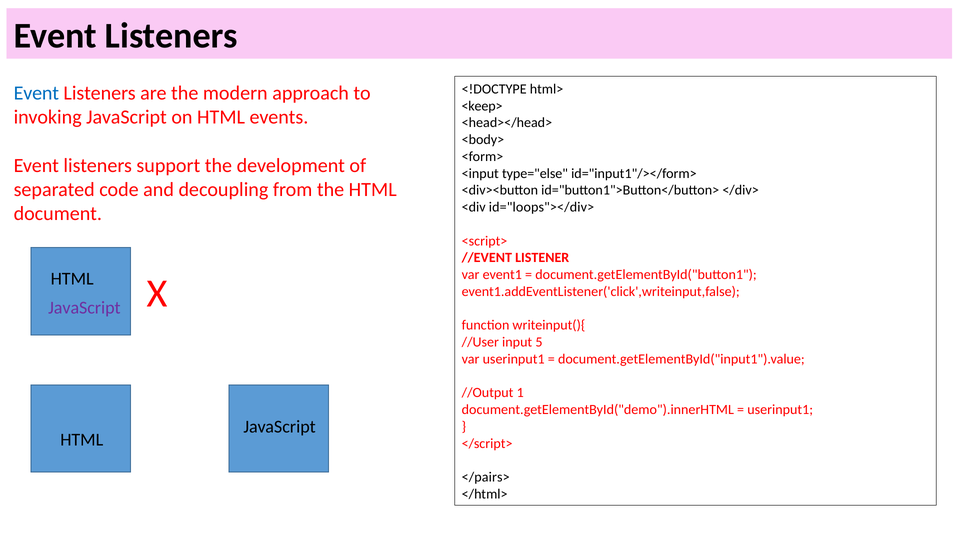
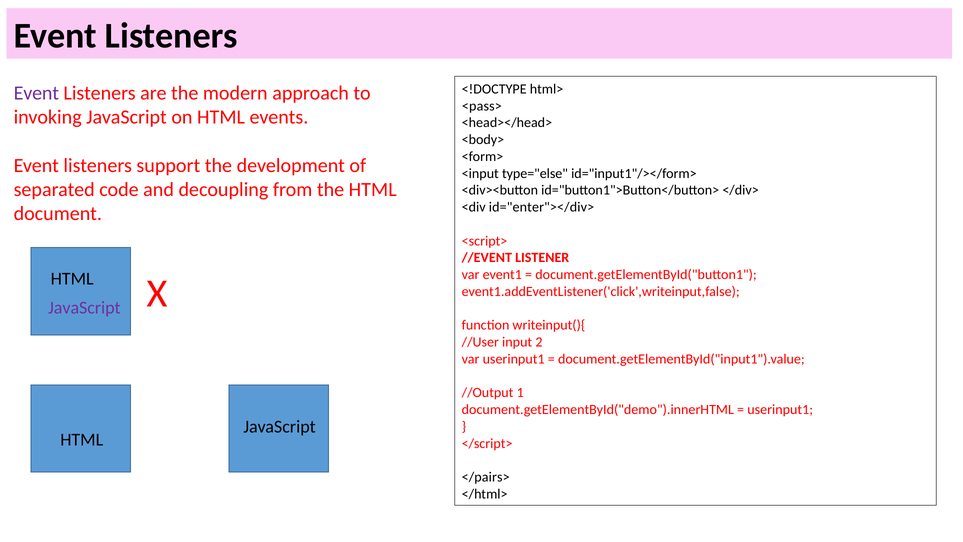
Event at (36, 93) colour: blue -> purple
<keep>: <keep> -> <pass>
id="loops"></div>: id="loops"></div> -> id="enter"></div>
5: 5 -> 2
